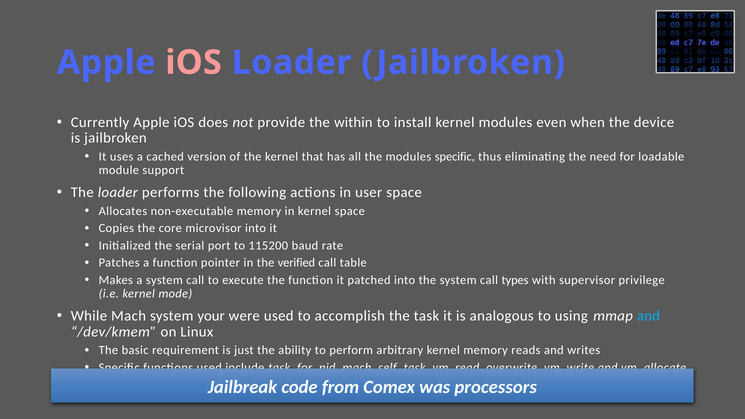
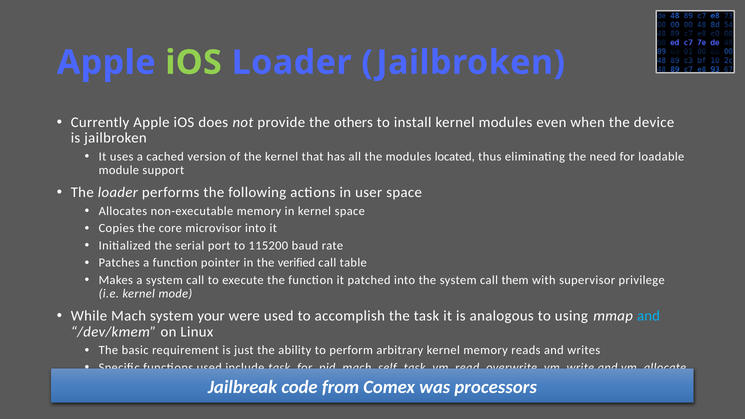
iOS at (194, 63) colour: pink -> light green
within: within -> others
modules specific: specific -> located
types: types -> them
